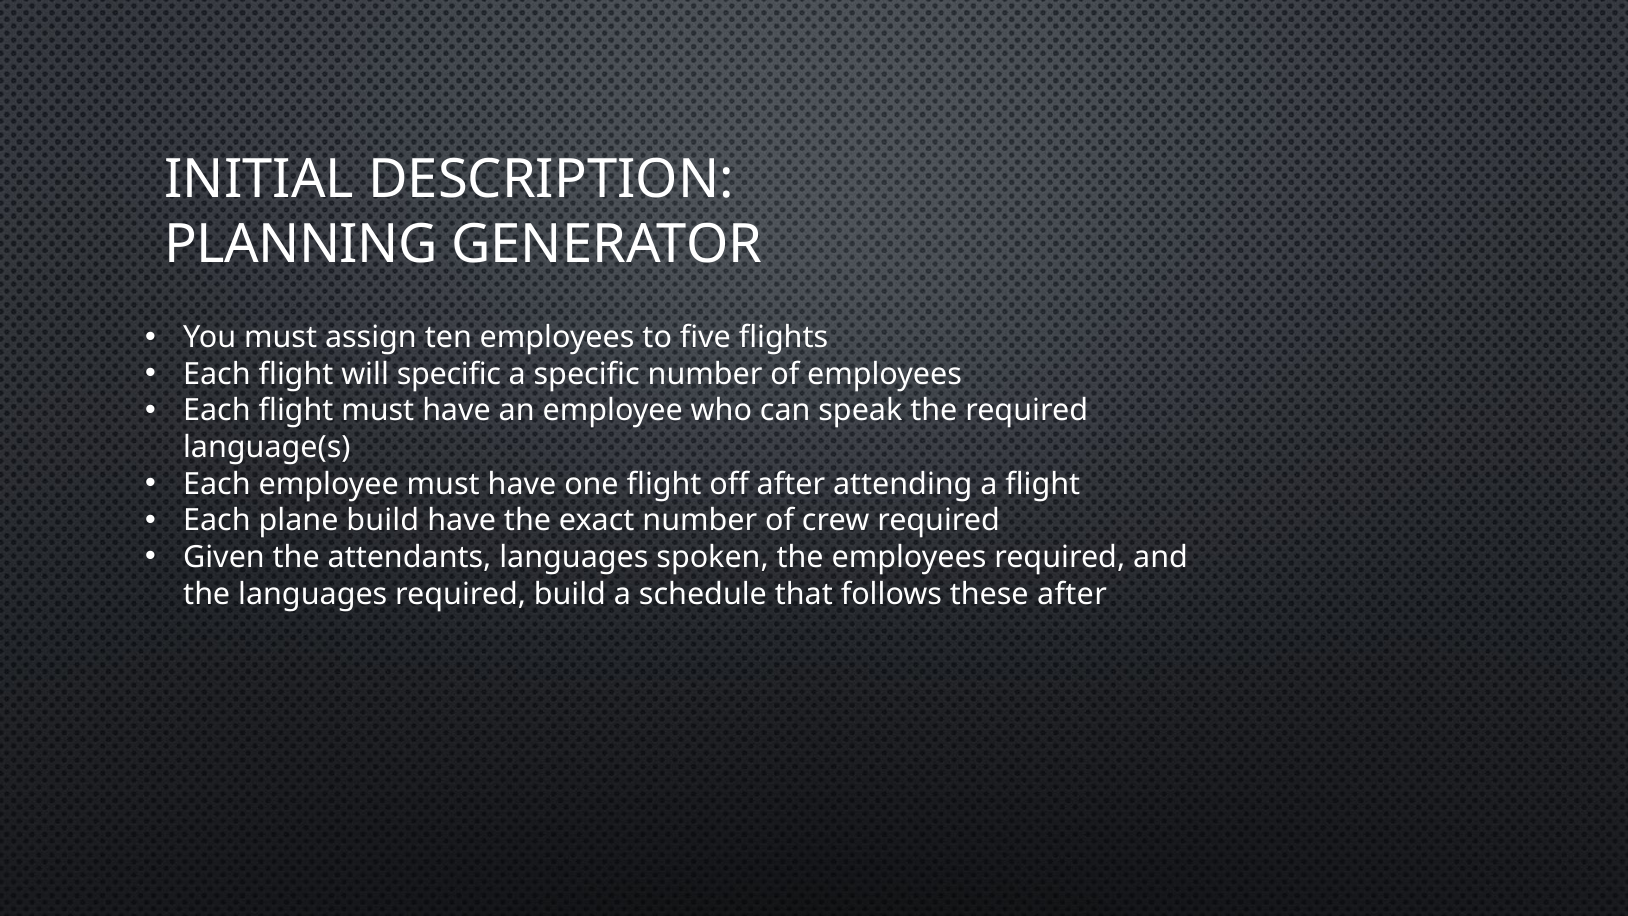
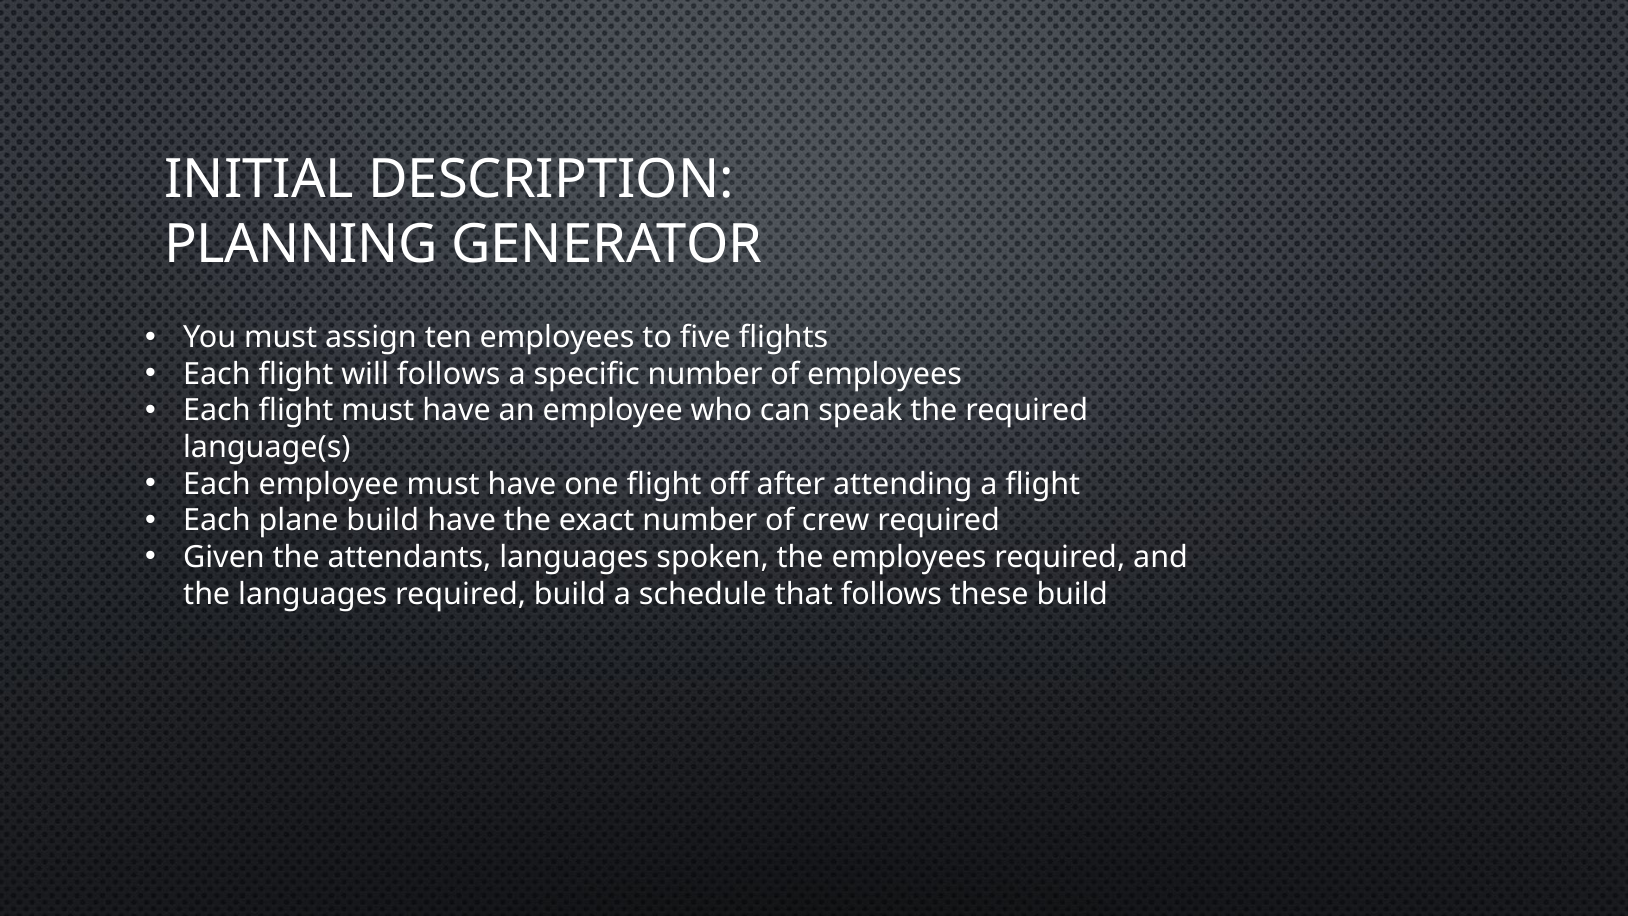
will specific: specific -> follows
these after: after -> build
